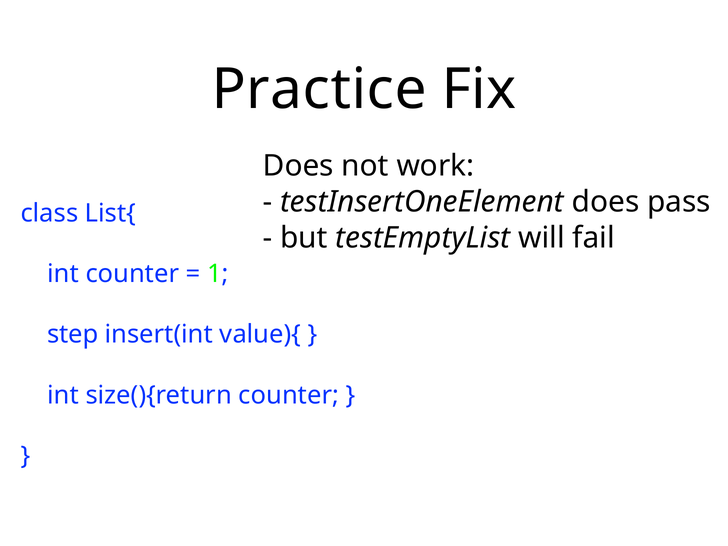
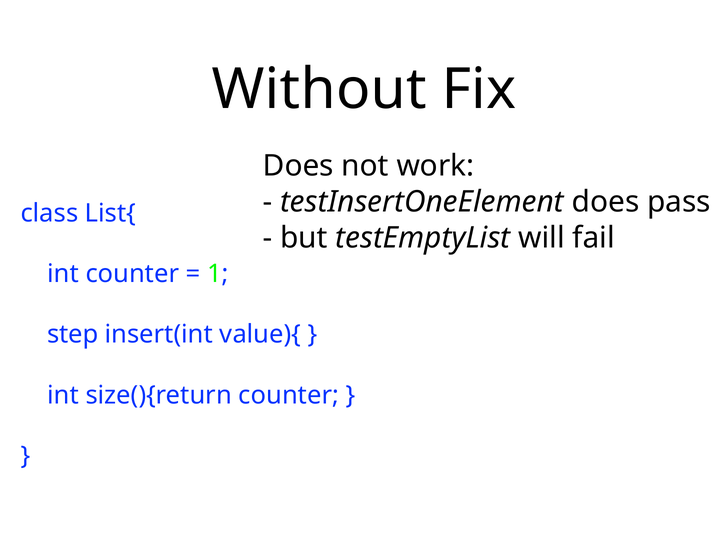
Practice: Practice -> Without
